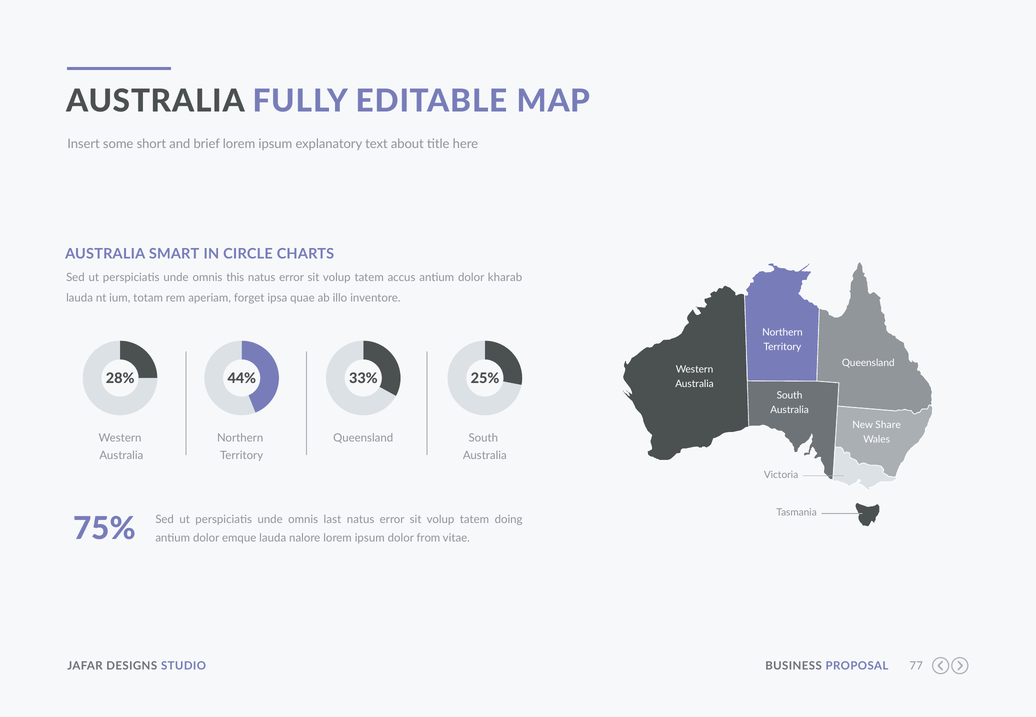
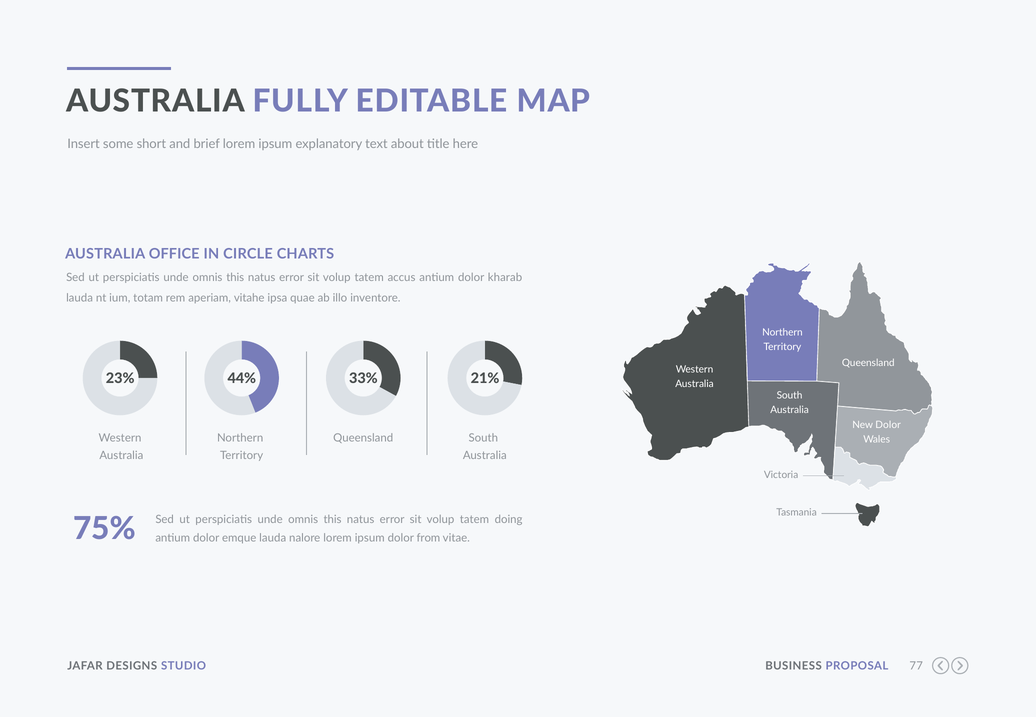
SMART: SMART -> OFFICE
forget: forget -> vitahe
28%: 28% -> 23%
25%: 25% -> 21%
New Share: Share -> Dolor
last at (332, 520): last -> this
